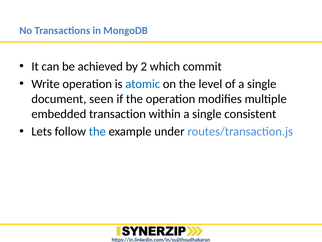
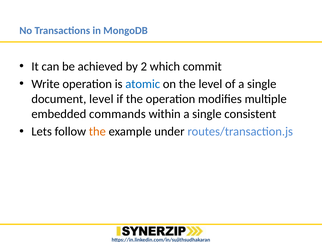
document seen: seen -> level
transaction: transaction -> commands
the at (97, 131) colour: blue -> orange
